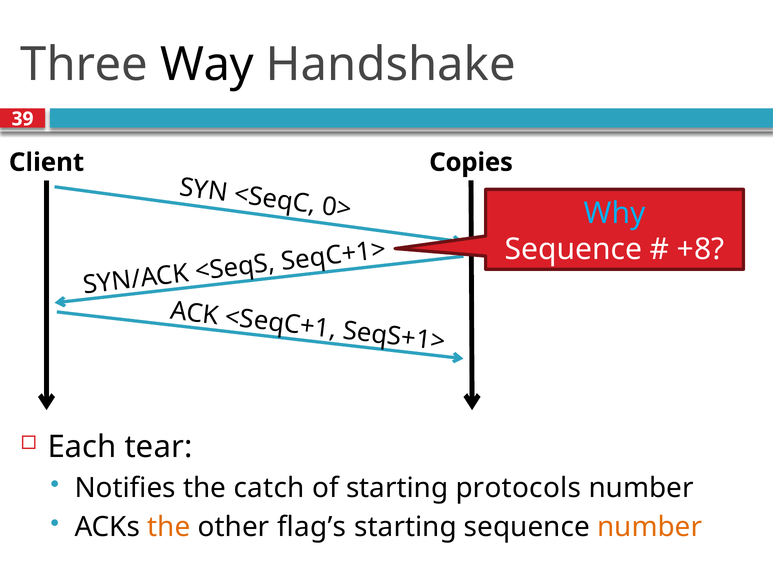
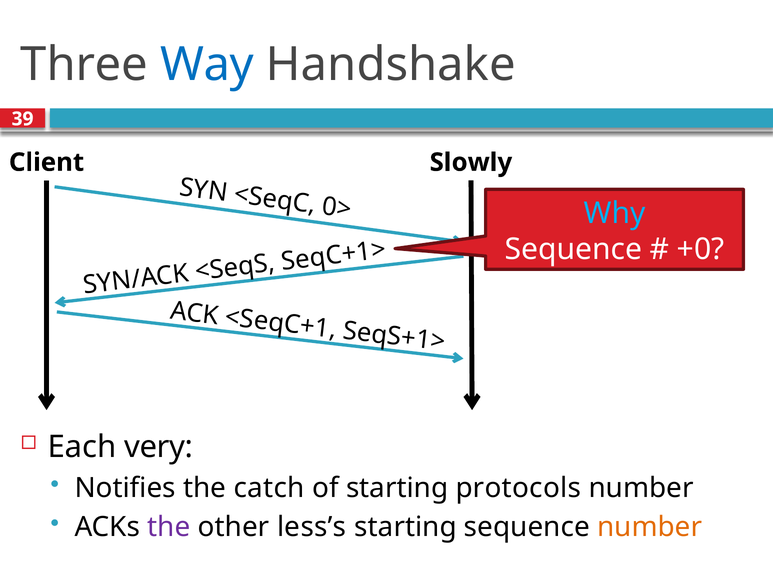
Way colour: black -> blue
Copies: Copies -> Slowly
+8: +8 -> +0
tear: tear -> very
the at (169, 527) colour: orange -> purple
flag’s: flag’s -> less’s
